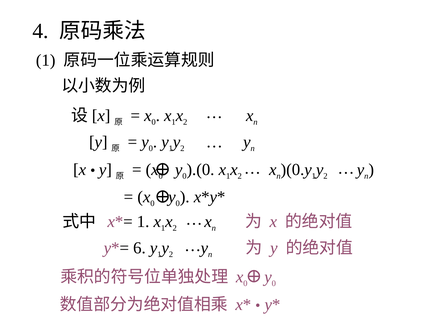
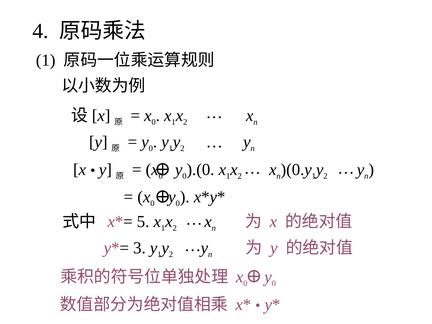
1 at (143, 222): 1 -> 5
6: 6 -> 3
